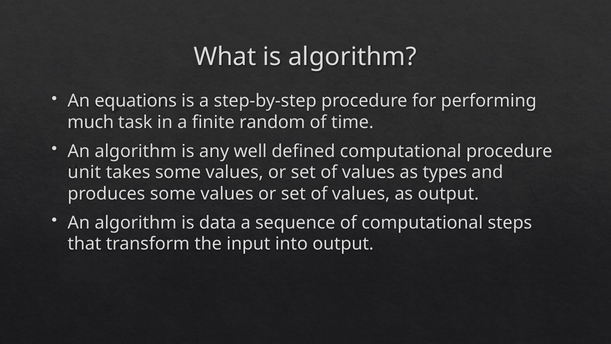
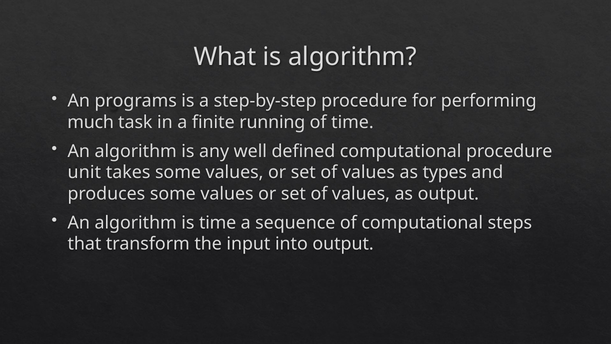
equations: equations -> programs
random: random -> running
is data: data -> time
